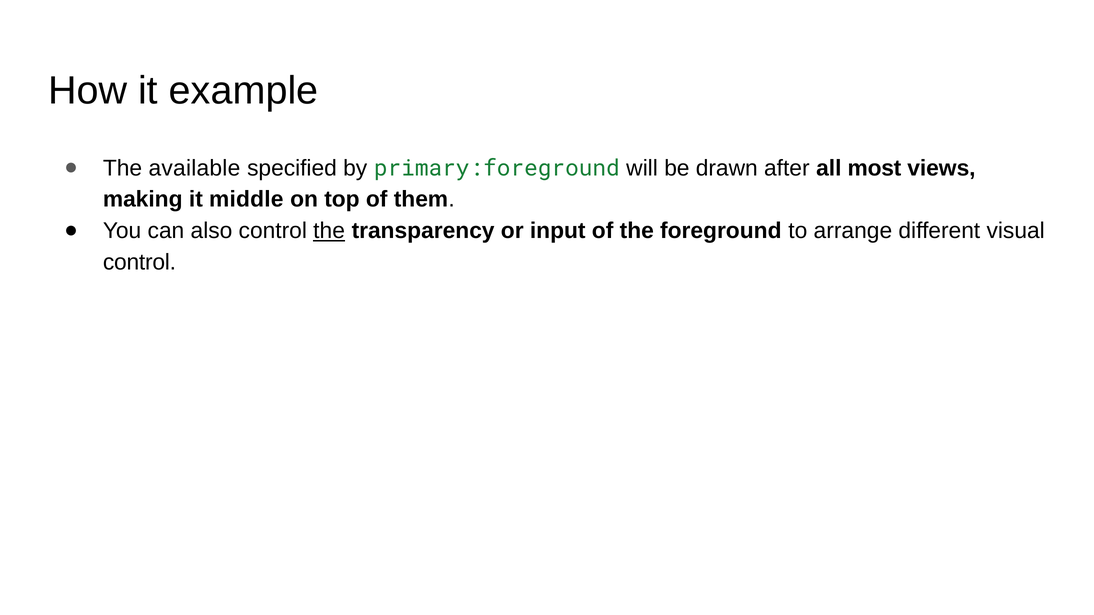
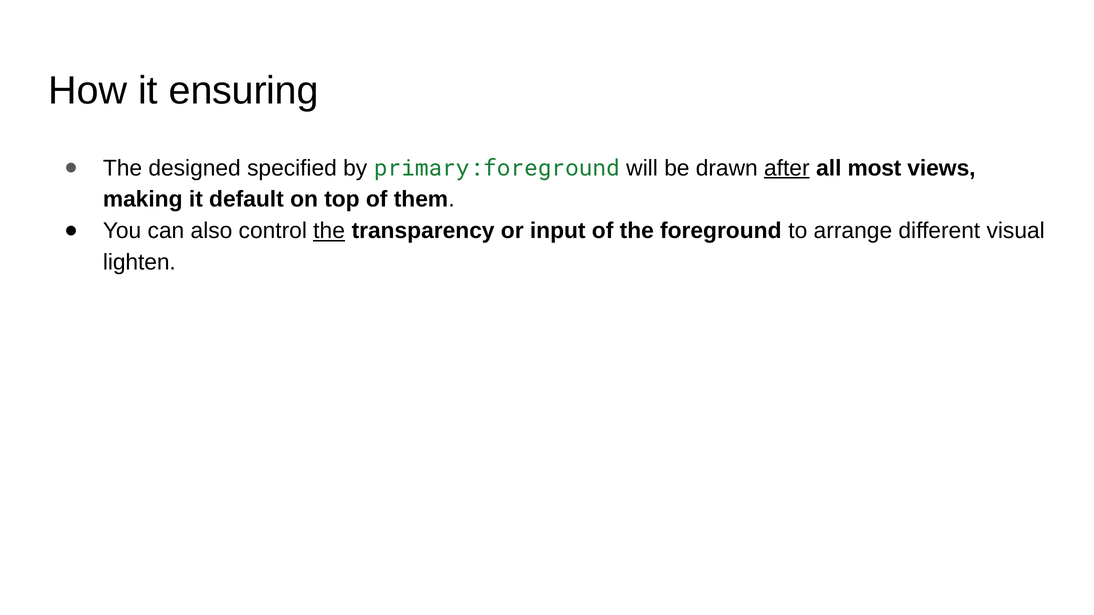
example: example -> ensuring
available: available -> designed
after underline: none -> present
middle: middle -> default
control at (139, 262): control -> lighten
